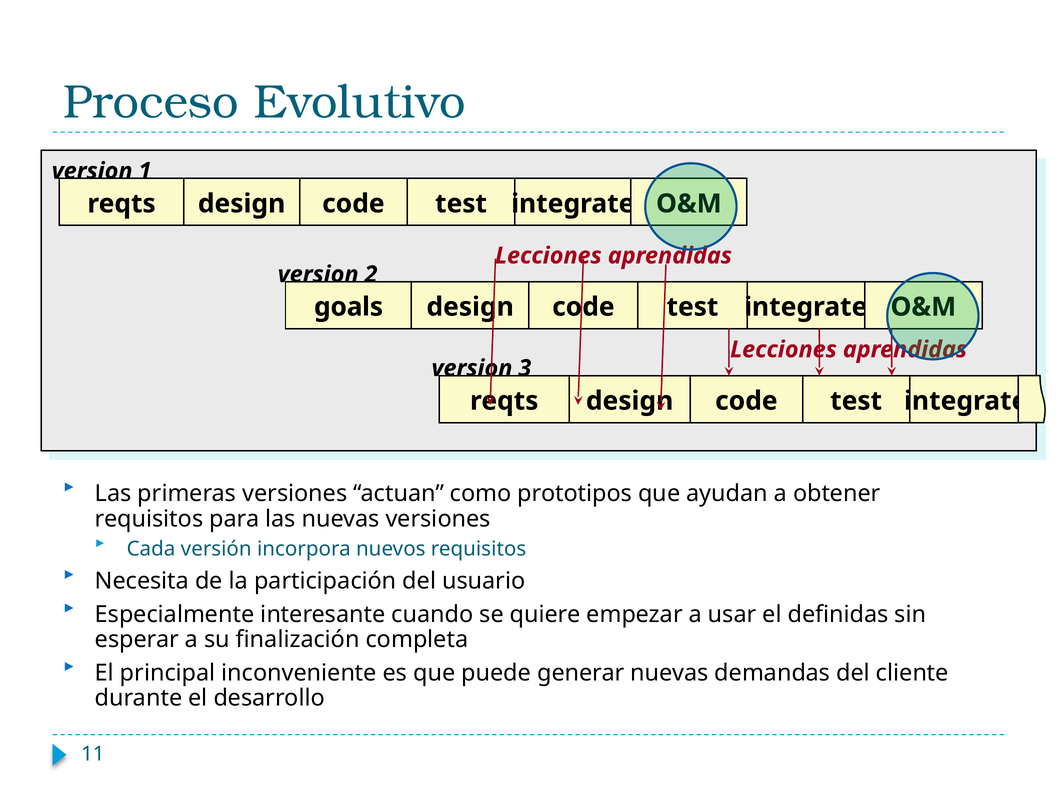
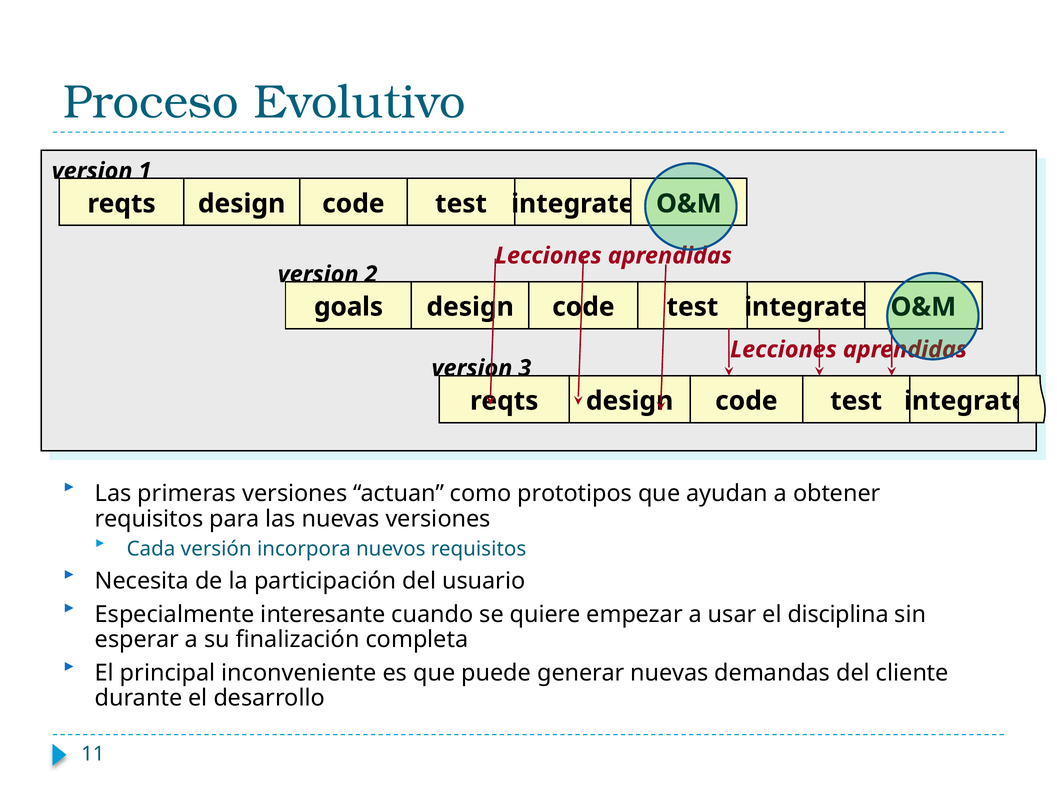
definidas: definidas -> disciplina
